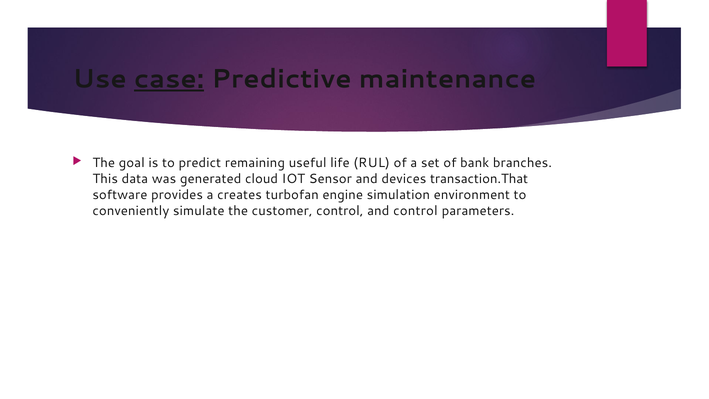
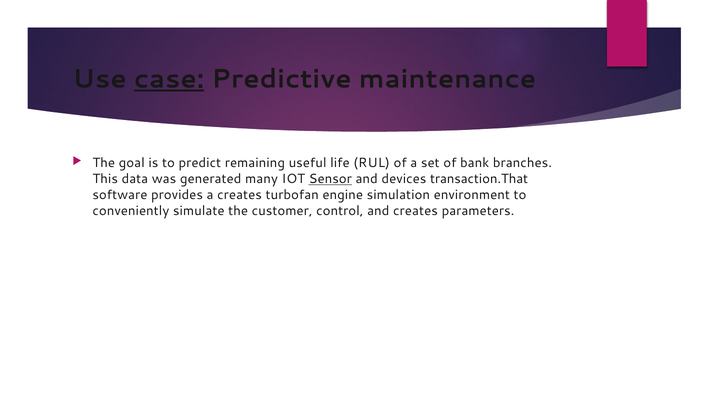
cloud: cloud -> many
Sensor underline: none -> present
and control: control -> creates
